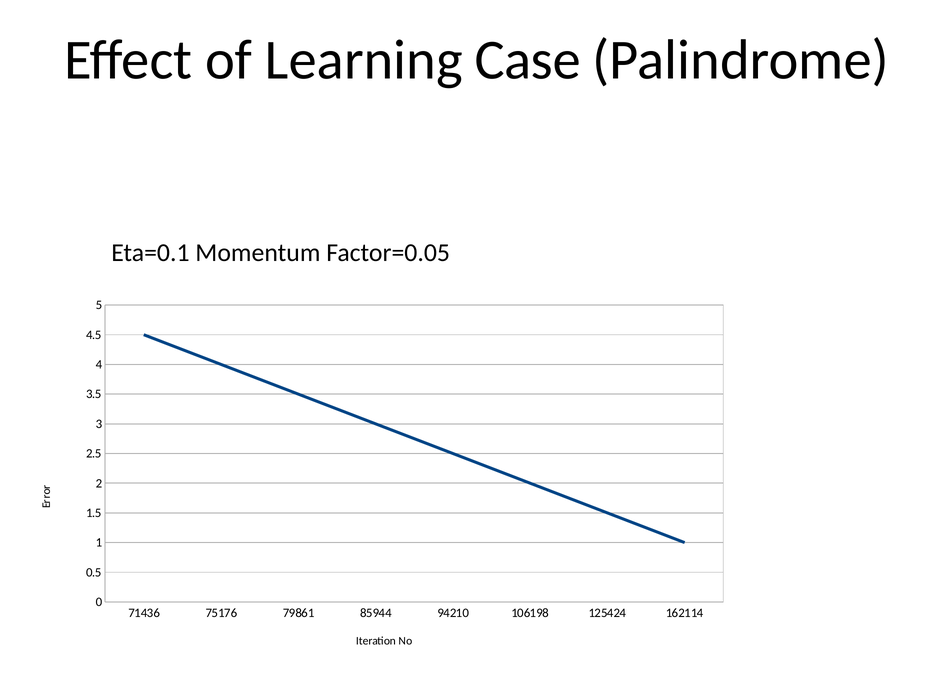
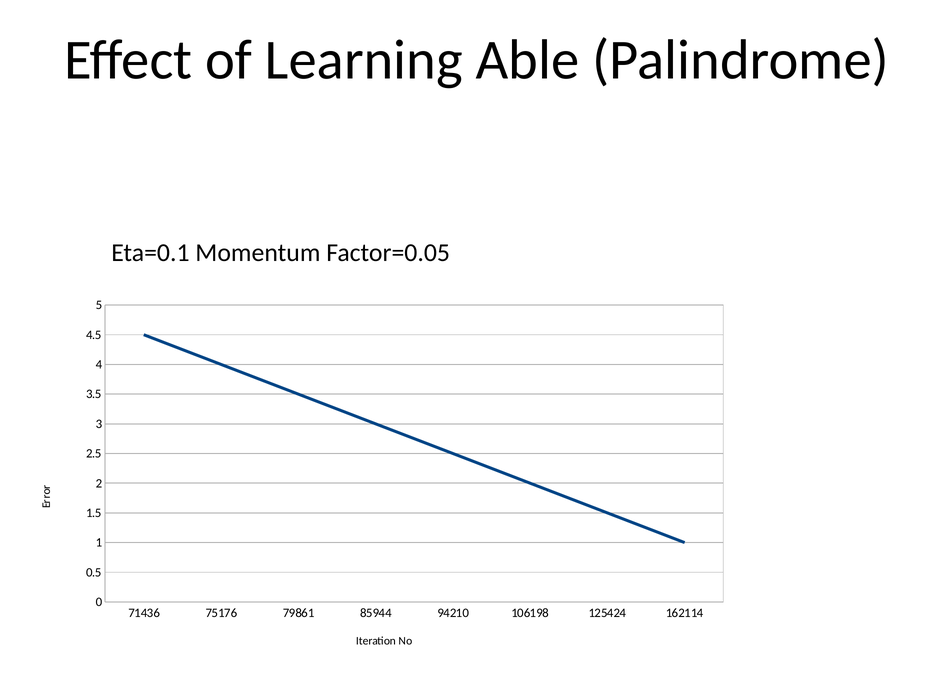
Case: Case -> Able
